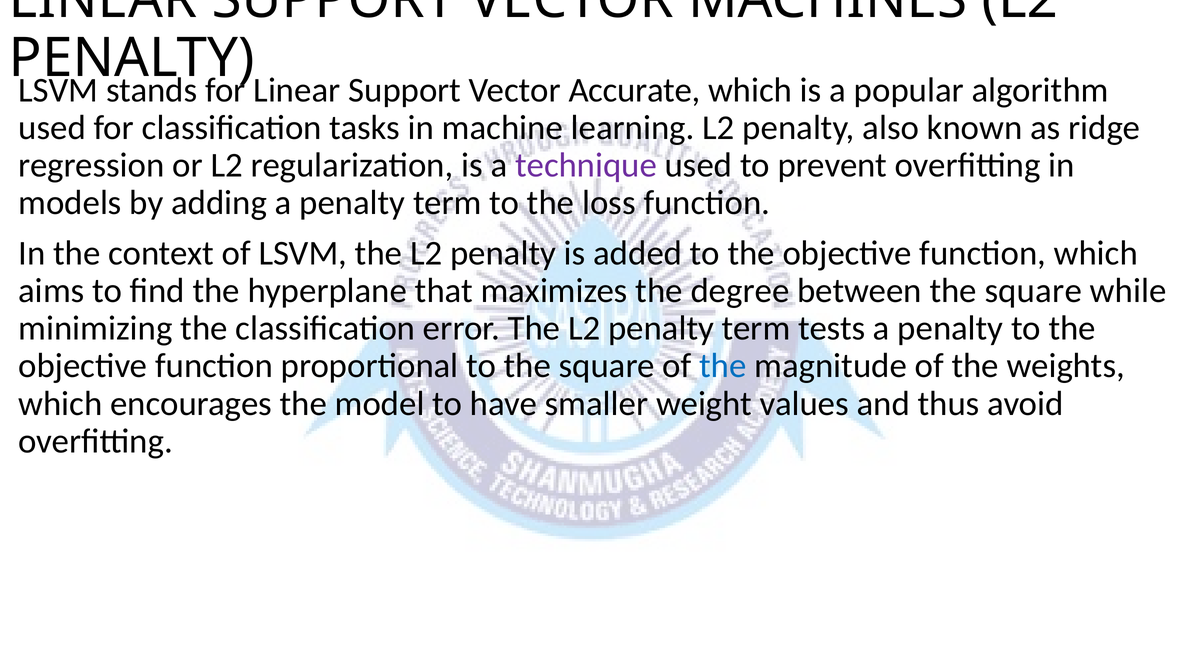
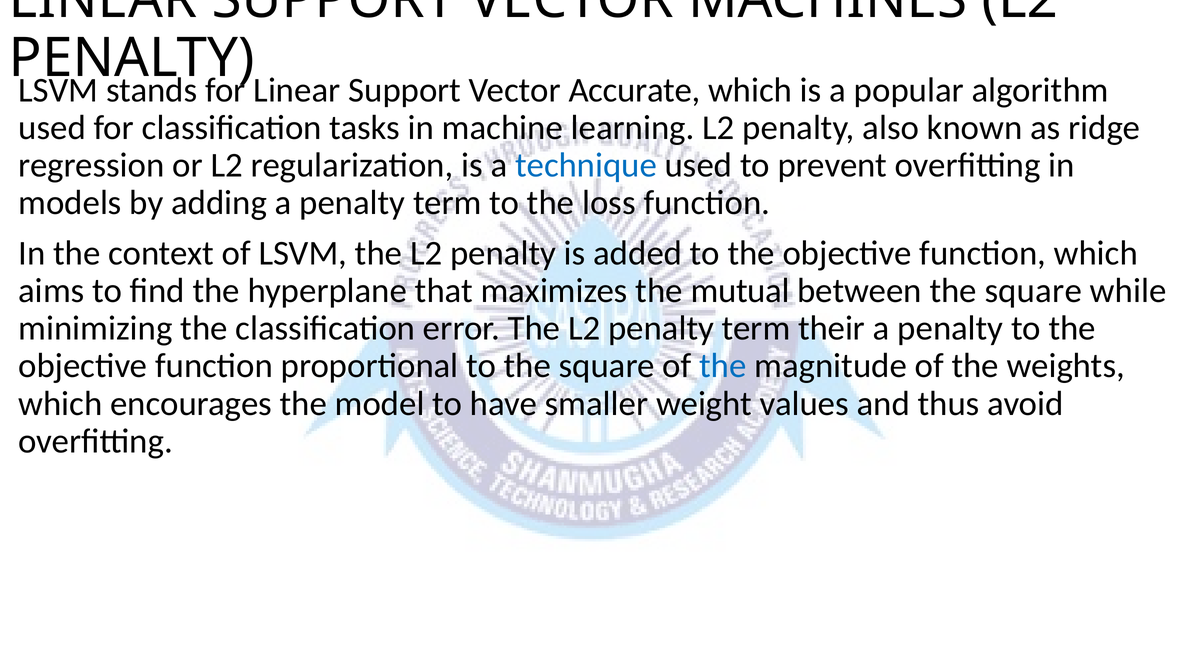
technique colour: purple -> blue
degree: degree -> mutual
tests: tests -> their
